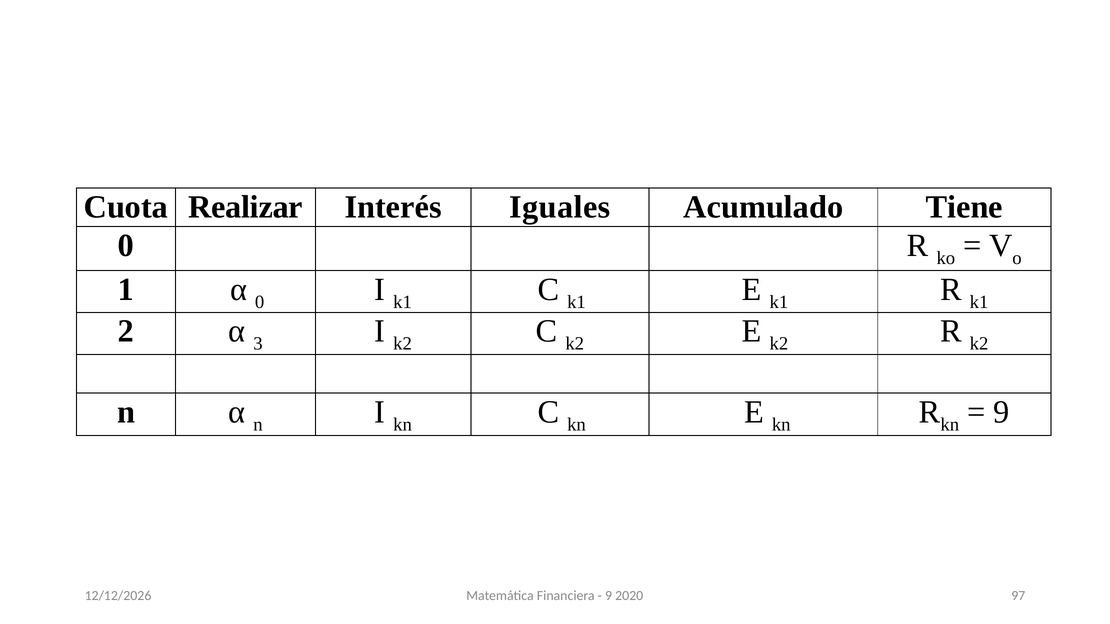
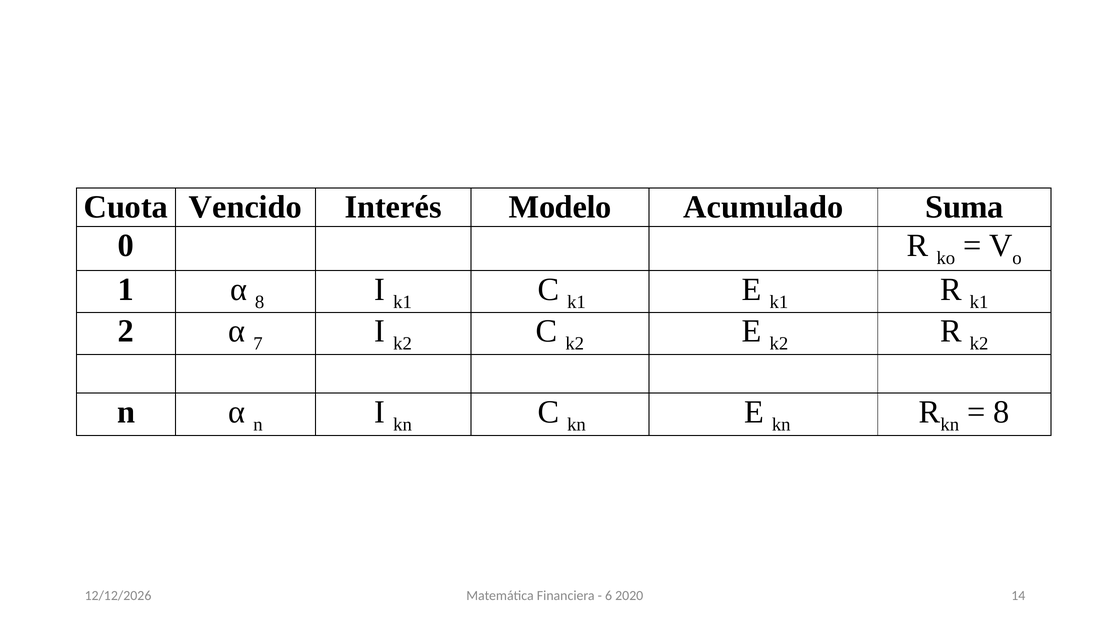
Realizar: Realizar -> Vencido
Iguales: Iguales -> Modelo
Tiene: Tiene -> Suma
α 0: 0 -> 8
3: 3 -> 7
9 at (1002, 412): 9 -> 8
9 at (609, 596): 9 -> 6
97: 97 -> 14
